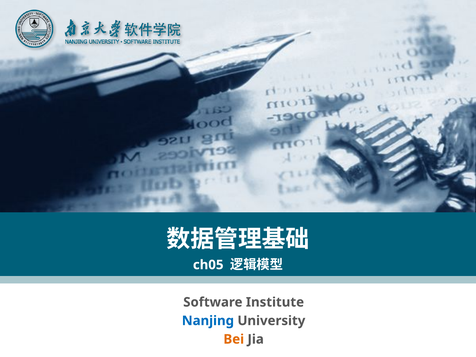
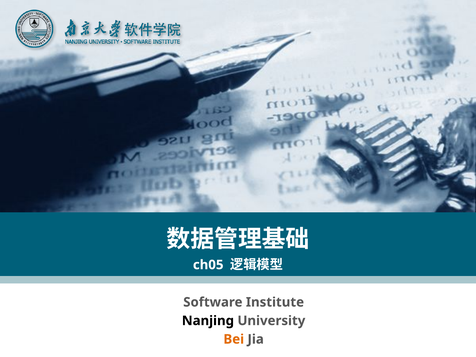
Nanjing colour: blue -> black
